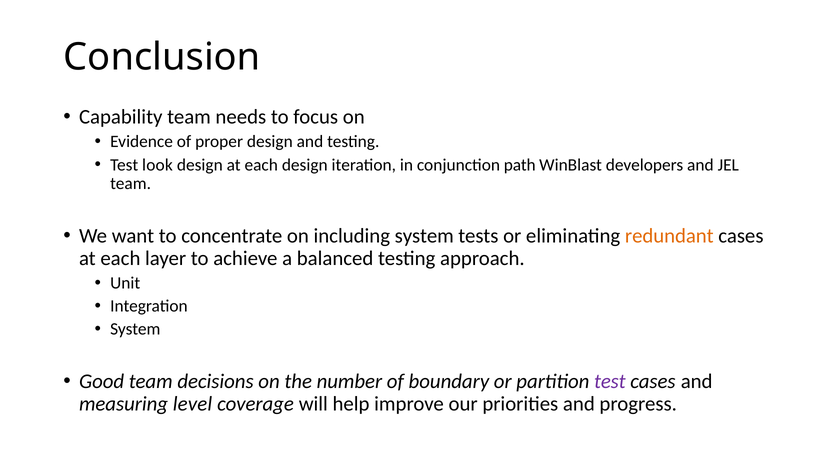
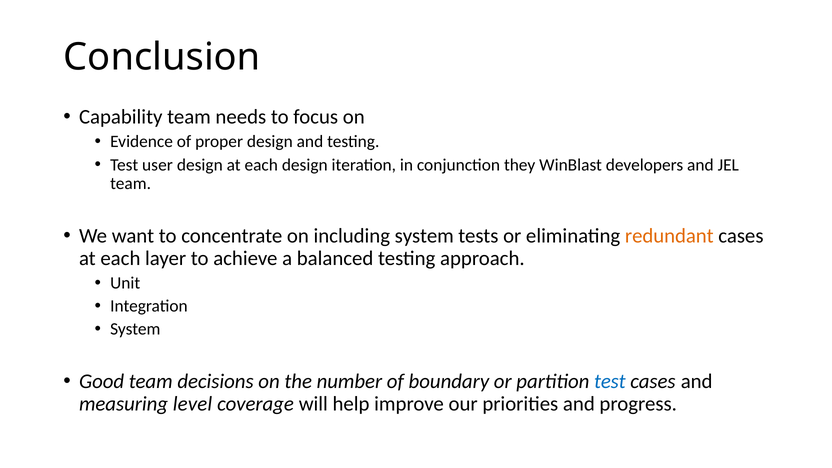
look: look -> user
path: path -> they
test at (610, 382) colour: purple -> blue
